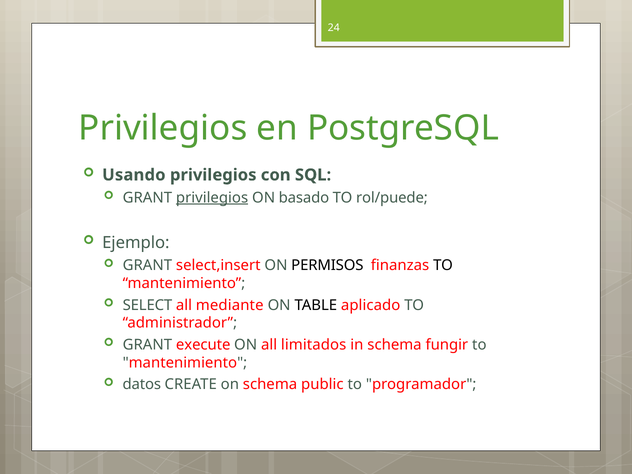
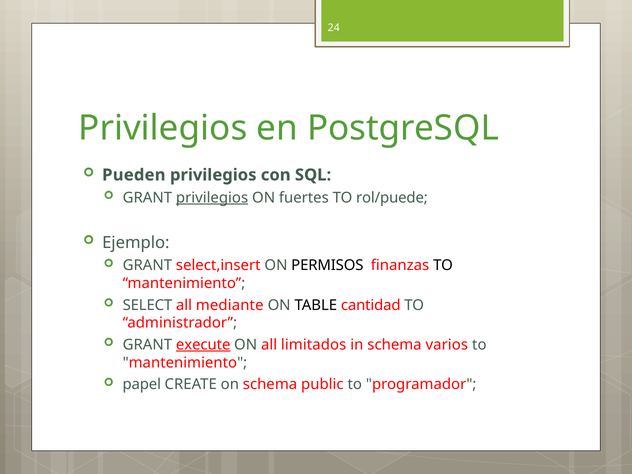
Usando: Usando -> Pueden
basado: basado -> fuertes
aplicado: aplicado -> cantidad
execute underline: none -> present
fungir: fungir -> varios
datos: datos -> papel
